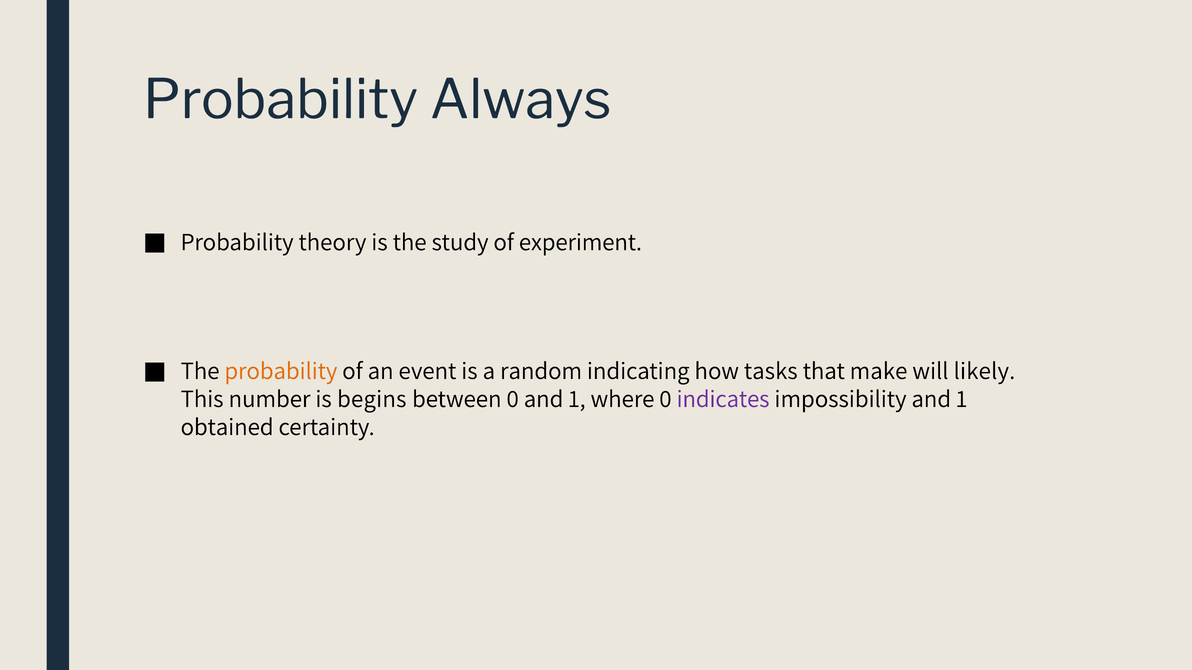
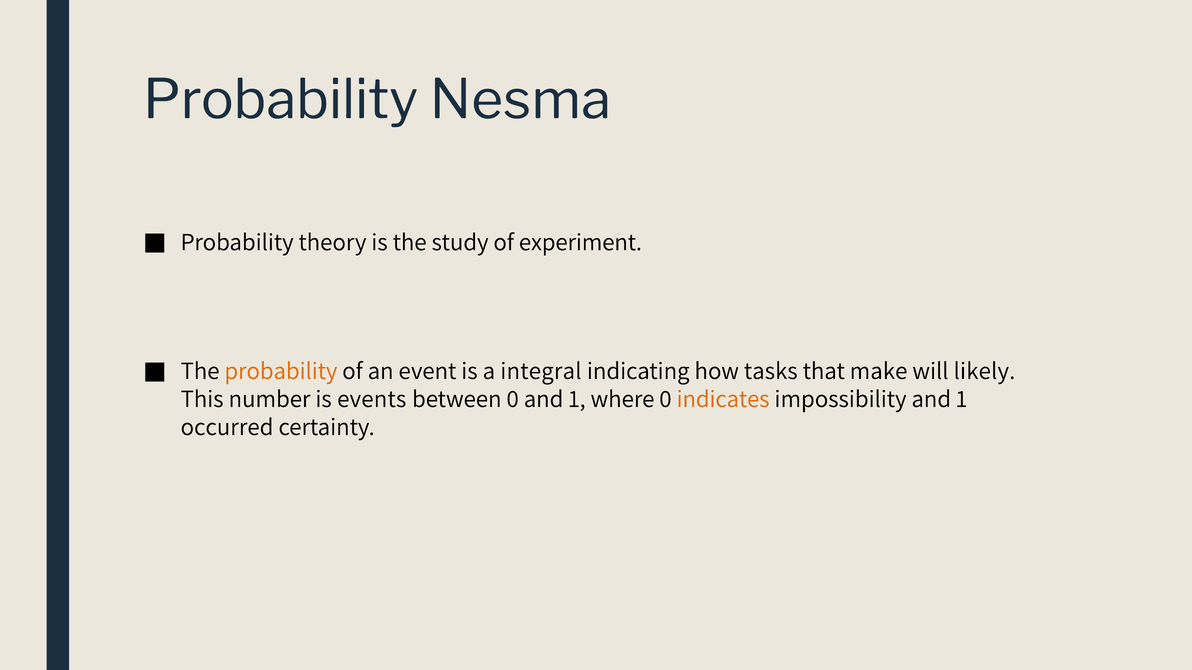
Always: Always -> Nesma
random: random -> integral
begins: begins -> events
indicates colour: purple -> orange
obtained: obtained -> occurred
